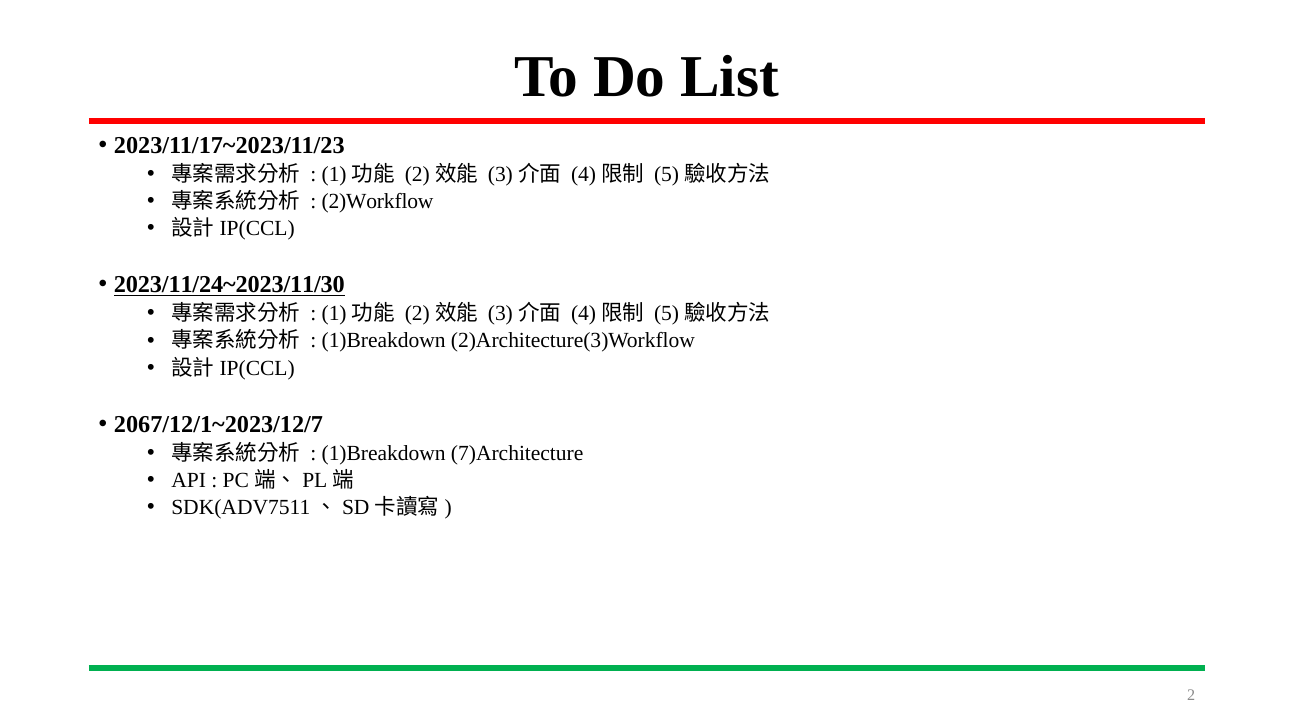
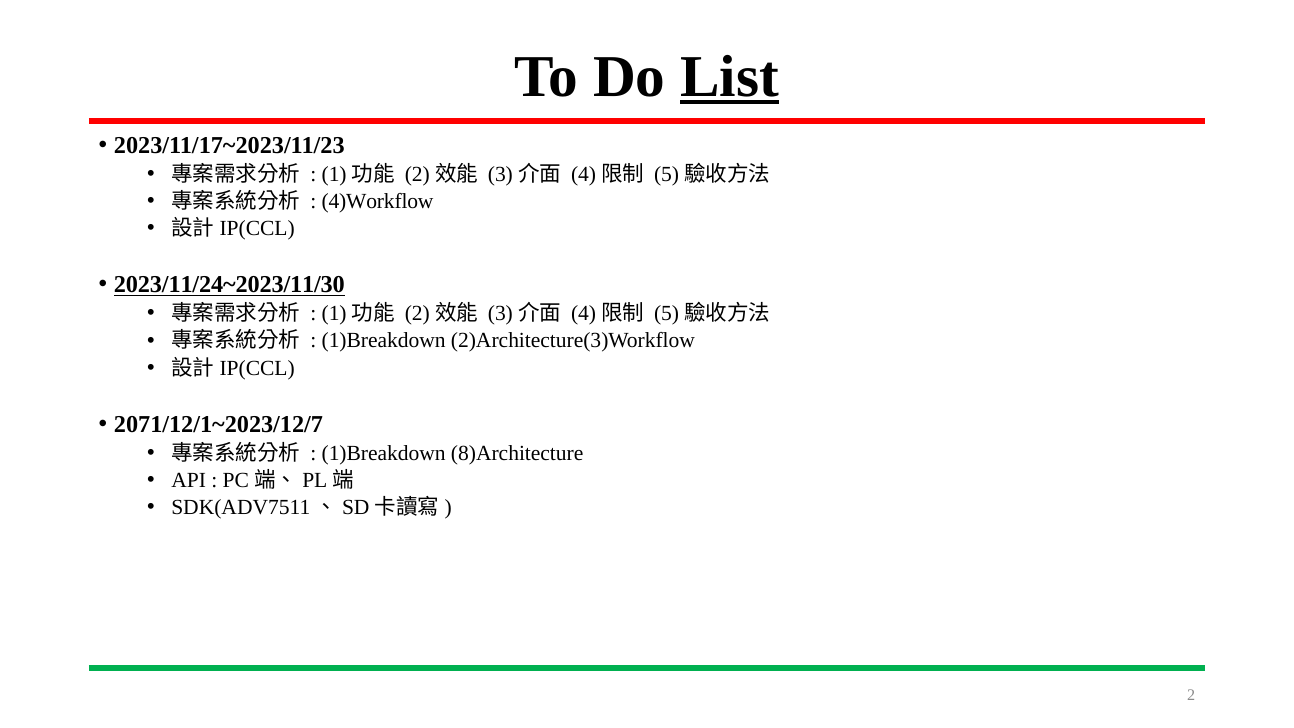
List underline: none -> present
2)Workflow: 2)Workflow -> 4)Workflow
2067/12/1~2023/12/7: 2067/12/1~2023/12/7 -> 2071/12/1~2023/12/7
7)Architecture: 7)Architecture -> 8)Architecture
